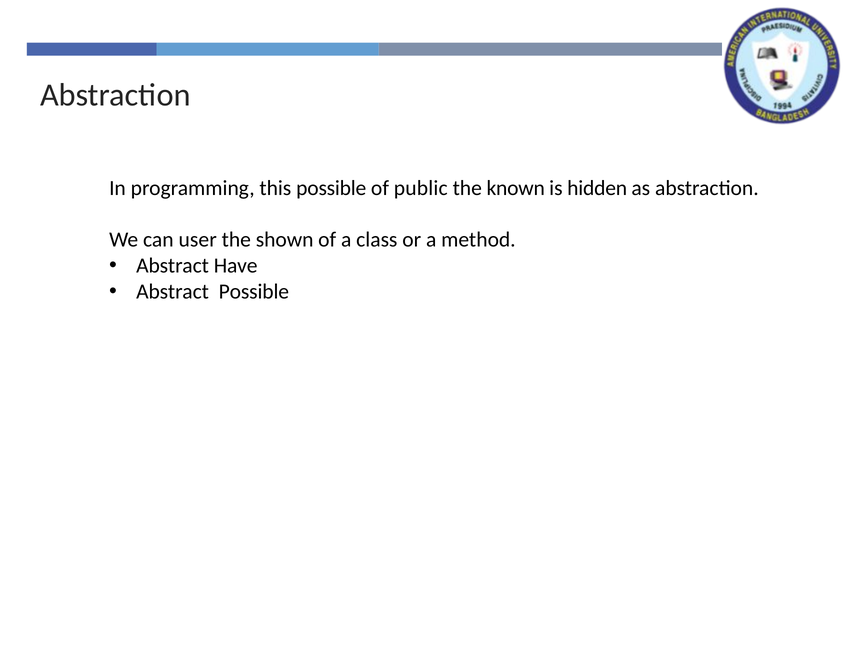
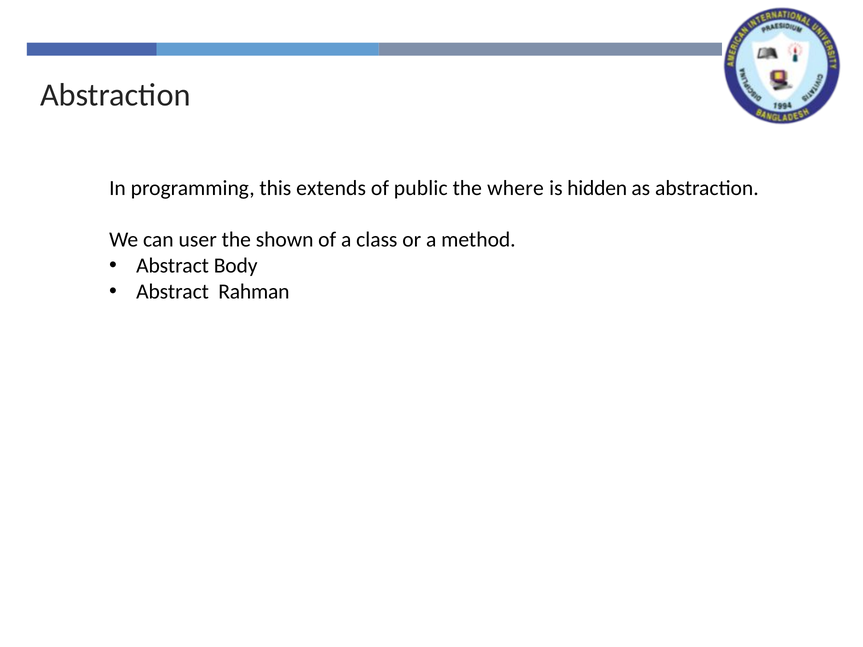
this possible: possible -> extends
known: known -> where
Have: Have -> Body
Abstract Possible: Possible -> Rahman
